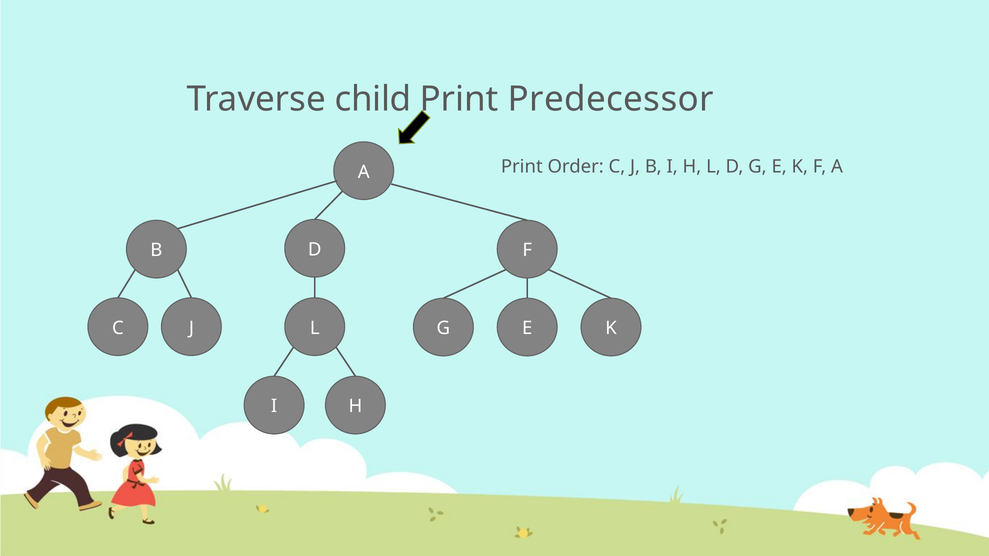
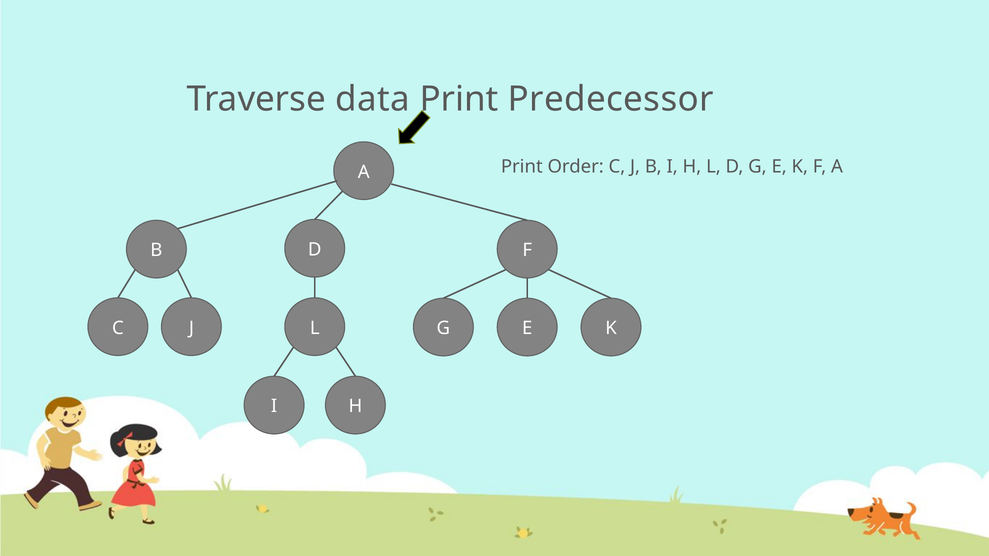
child: child -> data
